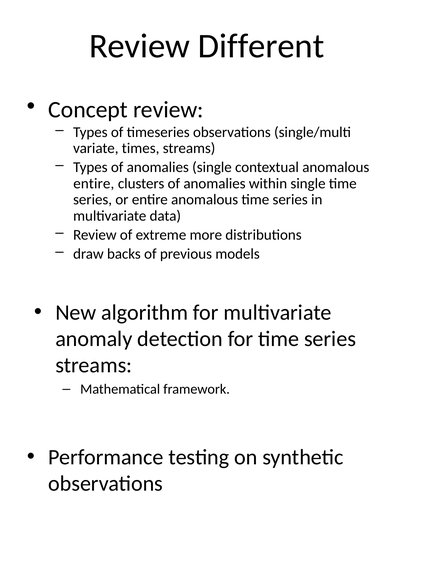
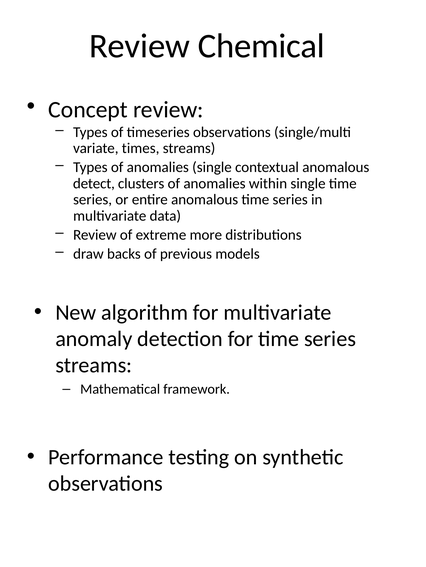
Different: Different -> Chemical
entire at (94, 184): entire -> detect
